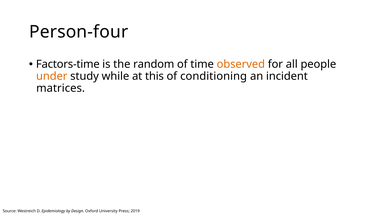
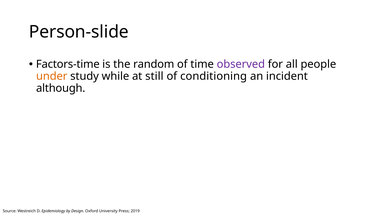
Person-four: Person-four -> Person-slide
observed colour: orange -> purple
this: this -> still
matrices: matrices -> although
